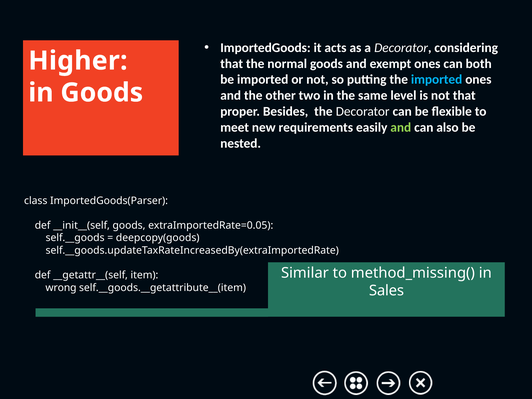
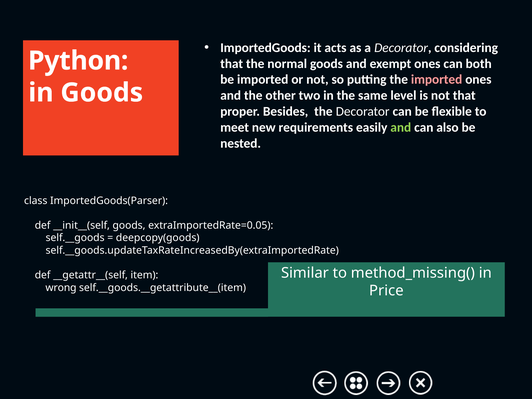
Higher: Higher -> Python
imported at (437, 80) colour: light blue -> pink
Sales: Sales -> Price
